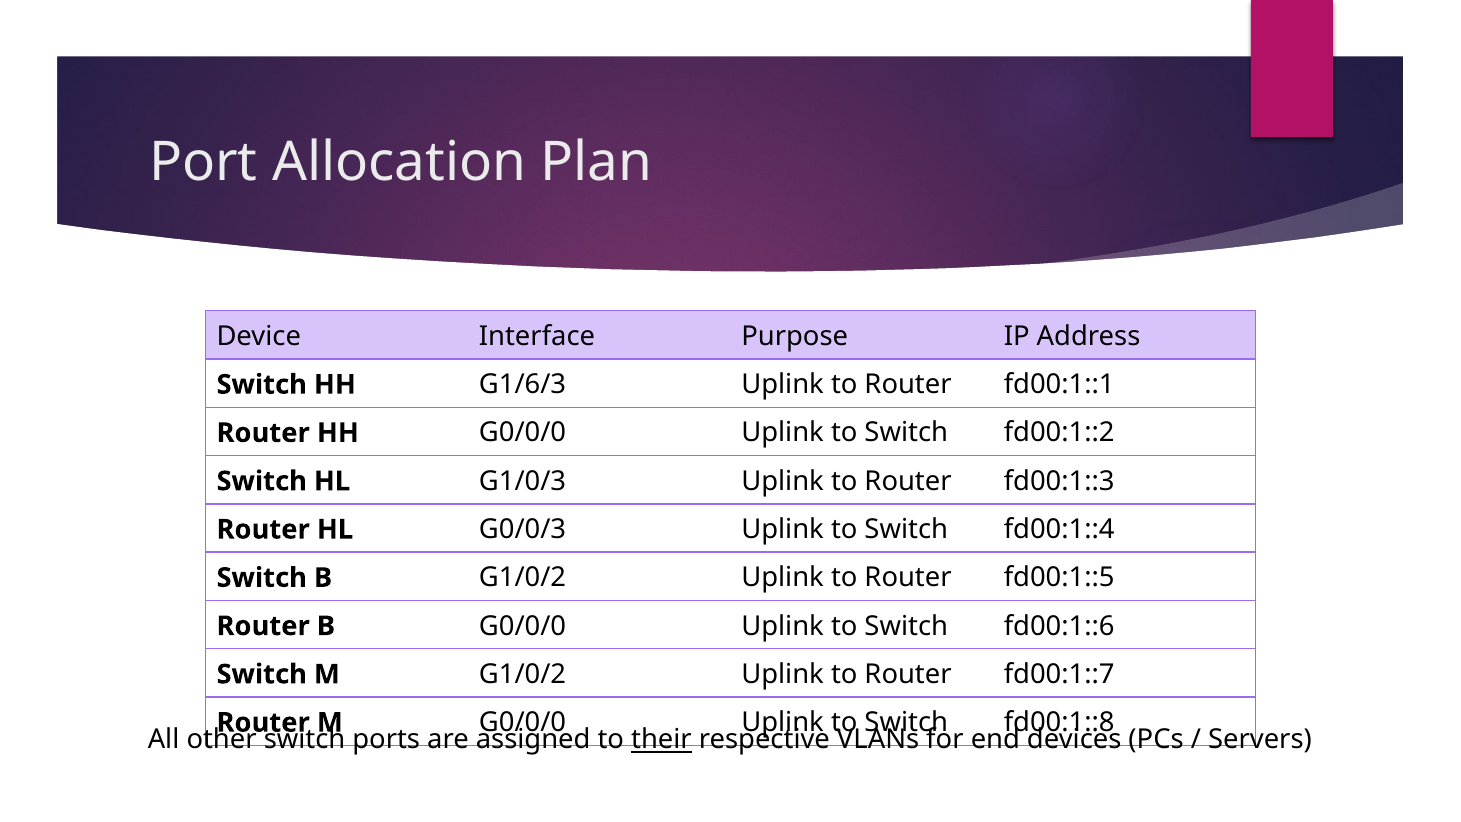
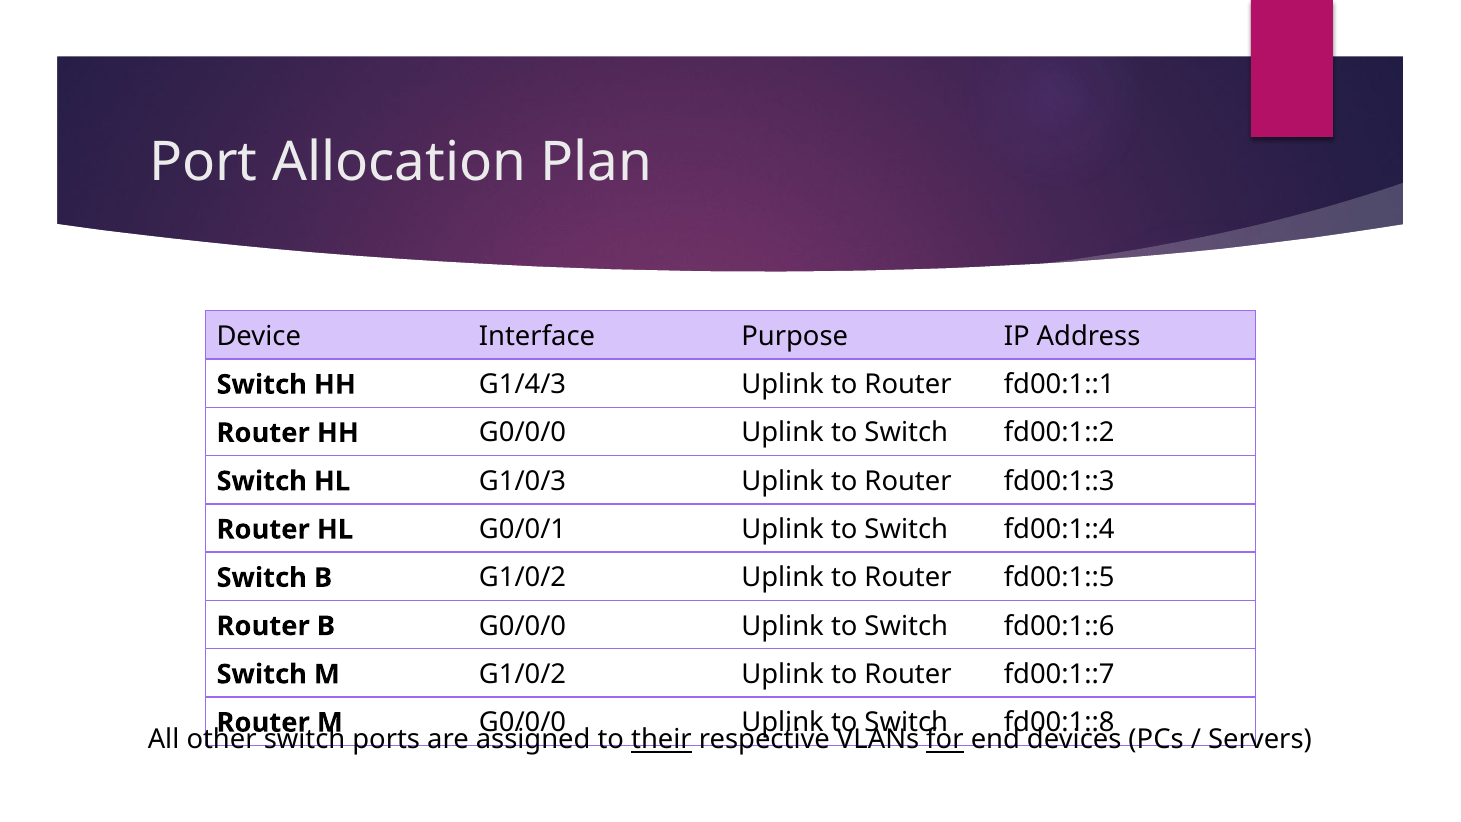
G1/6/3: G1/6/3 -> G1/4/3
G0/0/3: G0/0/3 -> G0/0/1
for underline: none -> present
